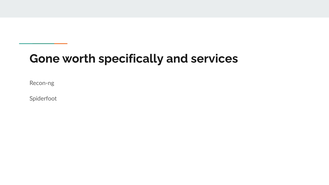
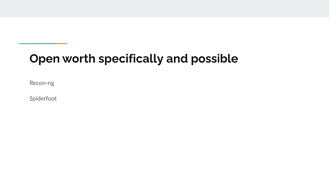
Gone: Gone -> Open
services: services -> possible
